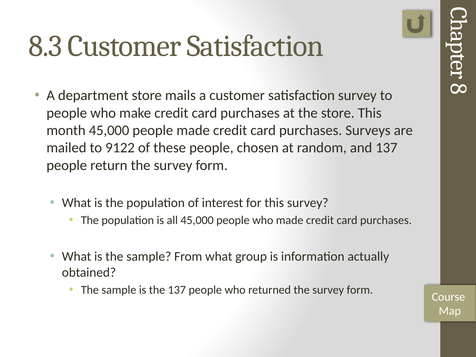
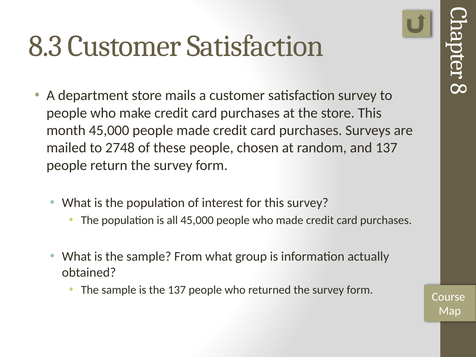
9122: 9122 -> 2748
